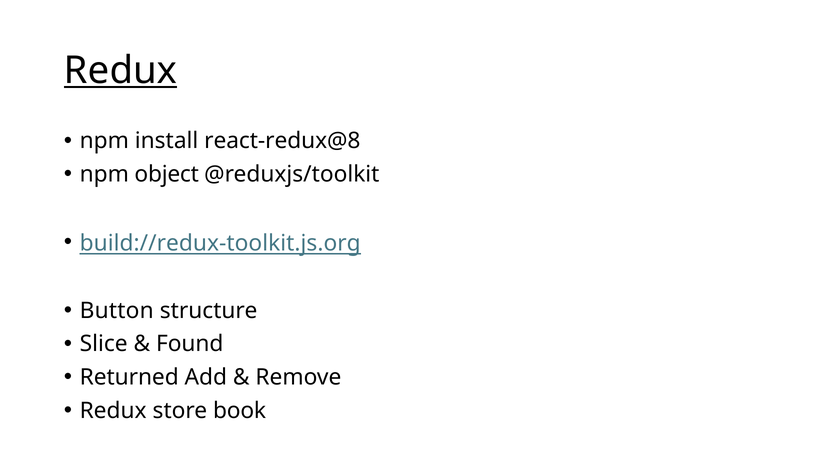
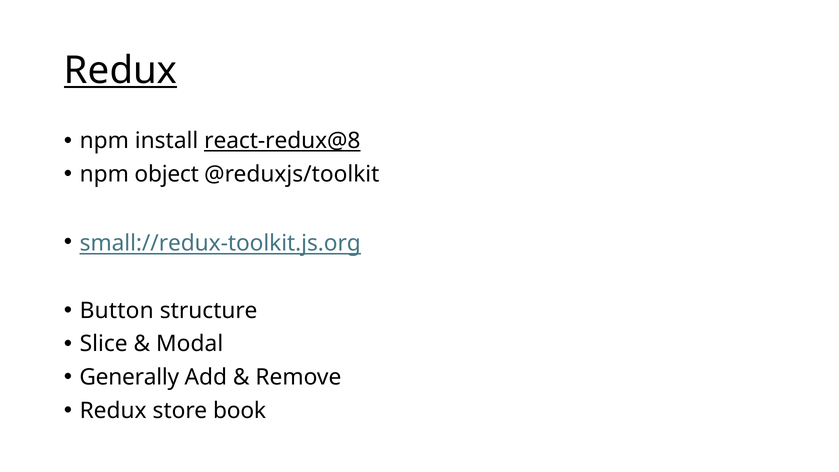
react-redux@8 underline: none -> present
build://redux-toolkit.js.org: build://redux-toolkit.js.org -> small://redux-toolkit.js.org
Found: Found -> Modal
Returned: Returned -> Generally
